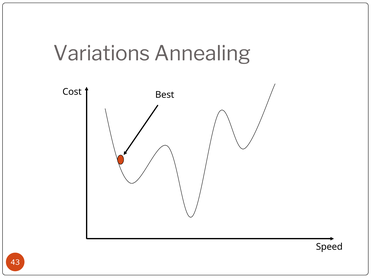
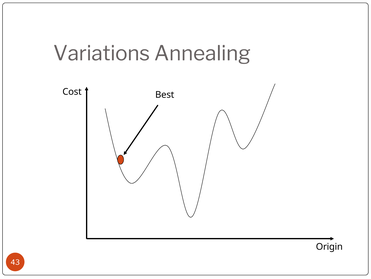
Speed: Speed -> Origin
